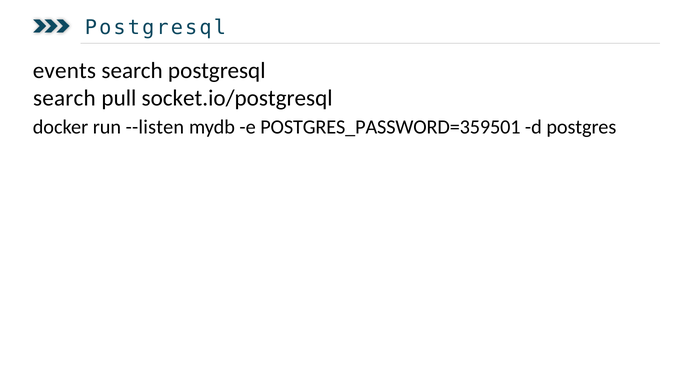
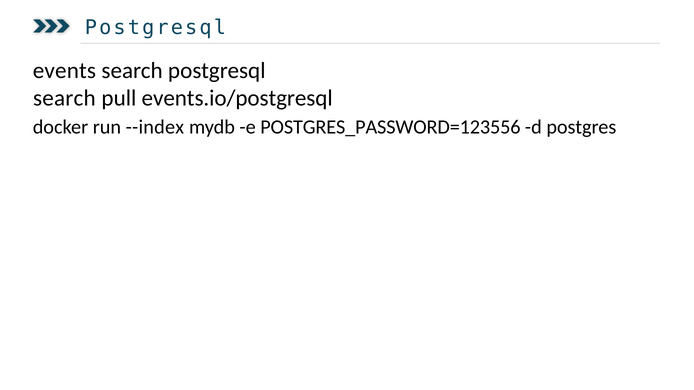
socket.io/postgresql: socket.io/postgresql -> events.io/postgresql
--listen: --listen -> --index
POSTGRES_PASSWORD=359501: POSTGRES_PASSWORD=359501 -> POSTGRES_PASSWORD=123556
